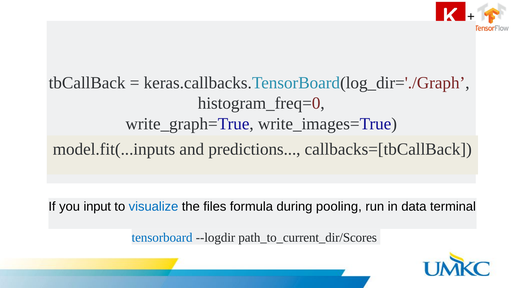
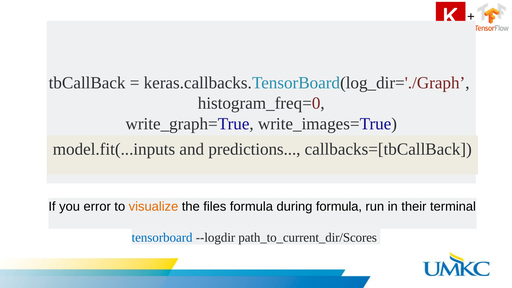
input: input -> error
visualize at (154, 207) colour: blue -> orange
during pooling: pooling -> formula
data: data -> their
